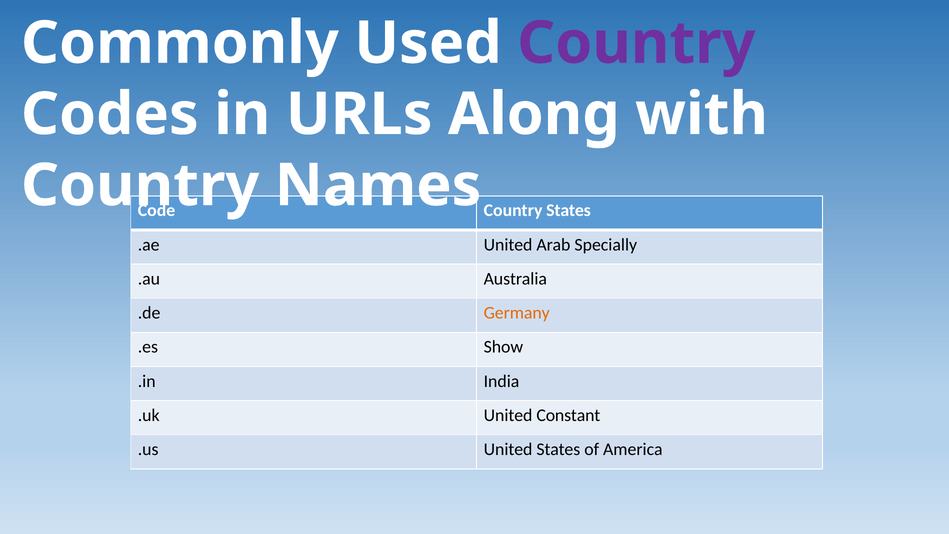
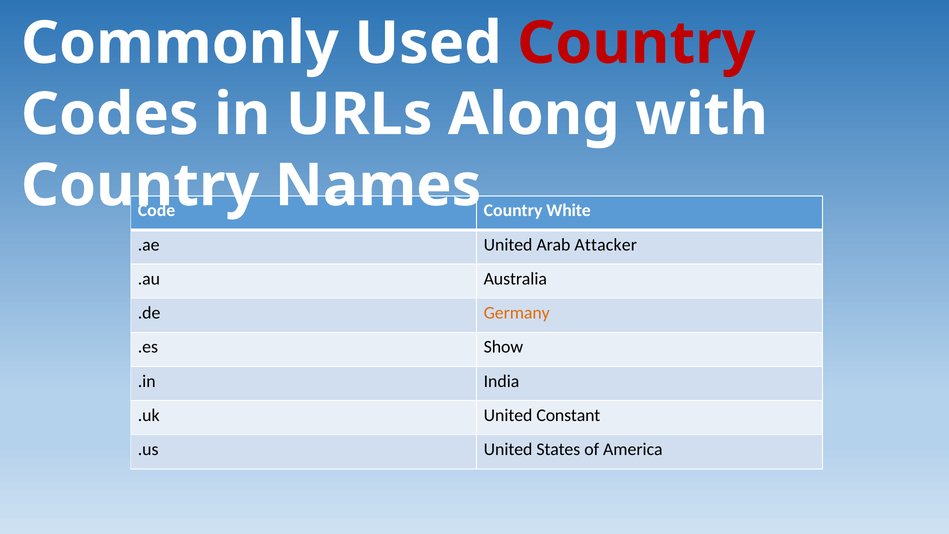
Country at (636, 43) colour: purple -> red
Country States: States -> White
Specially: Specially -> Attacker
